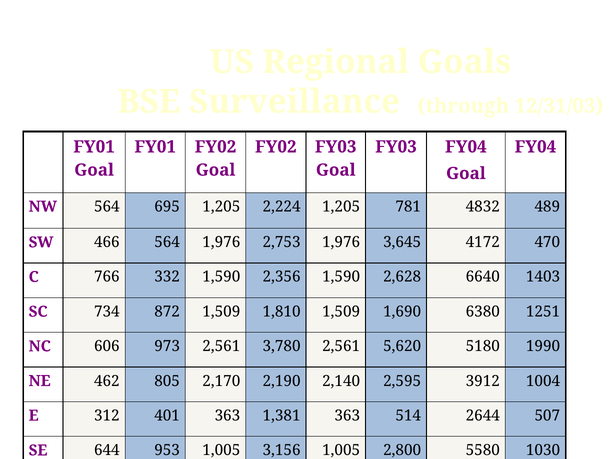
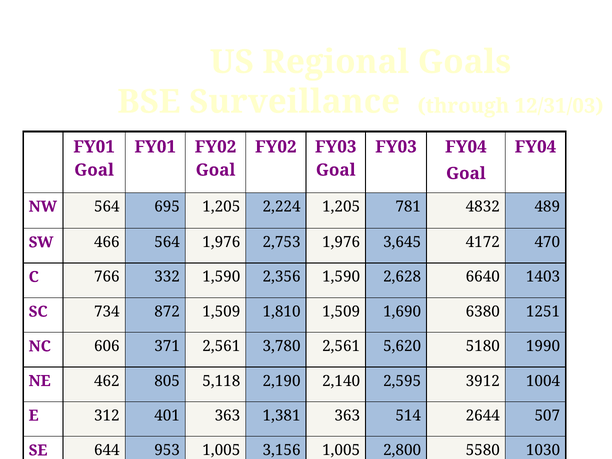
973: 973 -> 371
2,170: 2,170 -> 5,118
